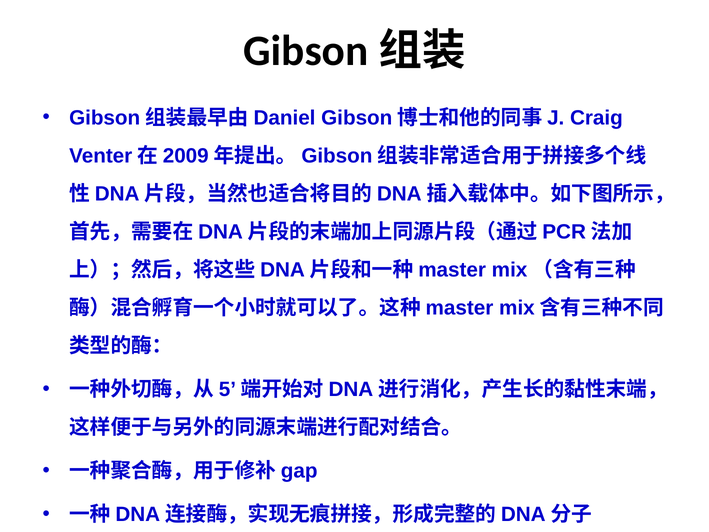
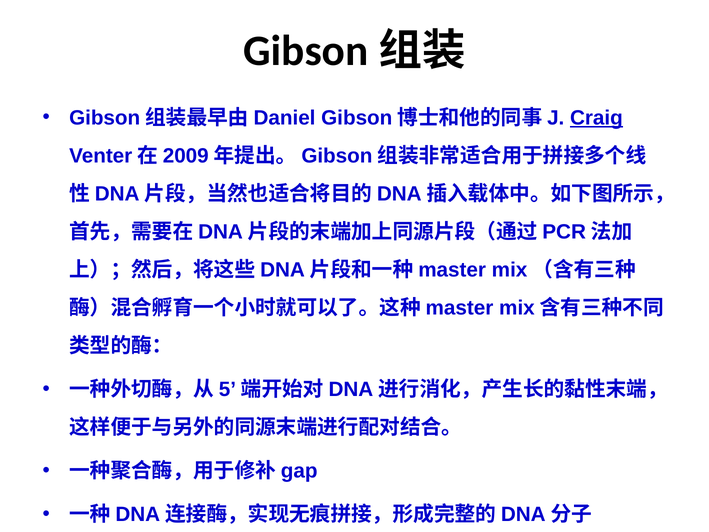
Craig underline: none -> present
